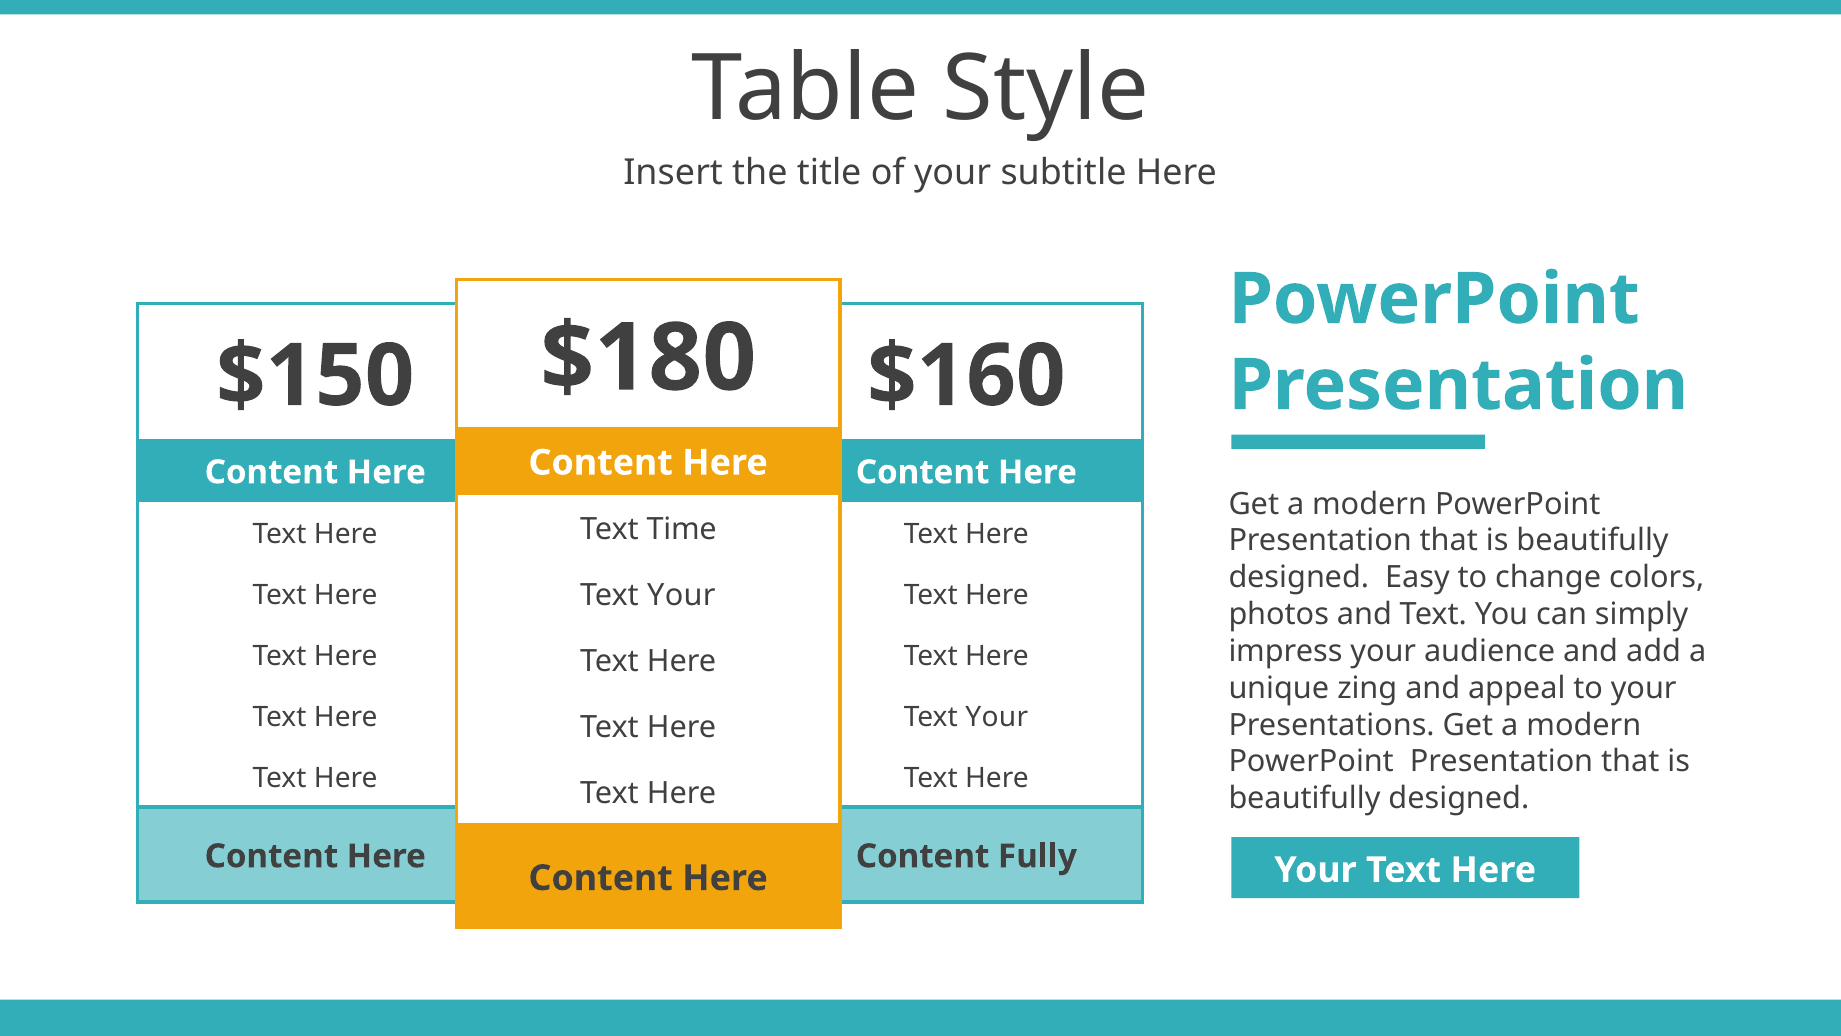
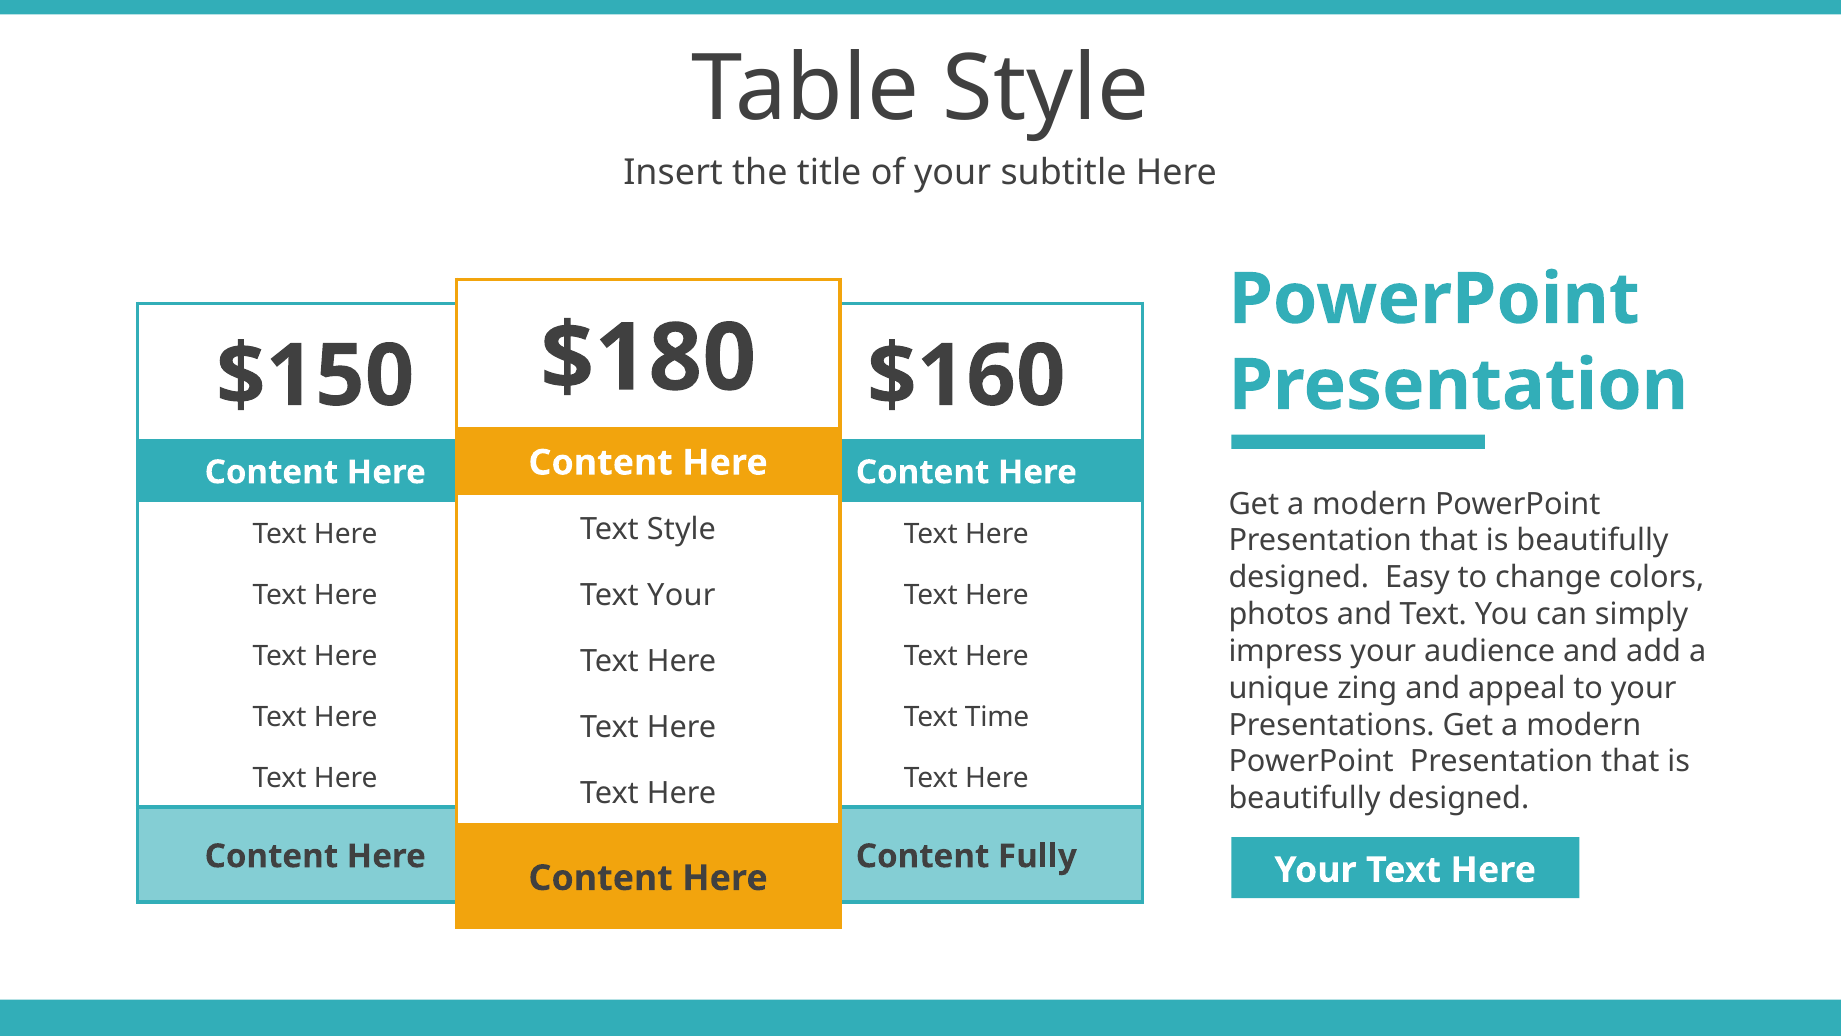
Text Time: Time -> Style
Your at (997, 717): Your -> Time
